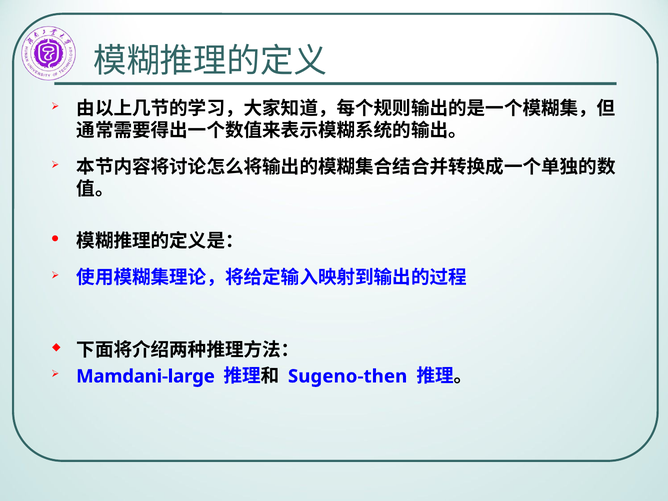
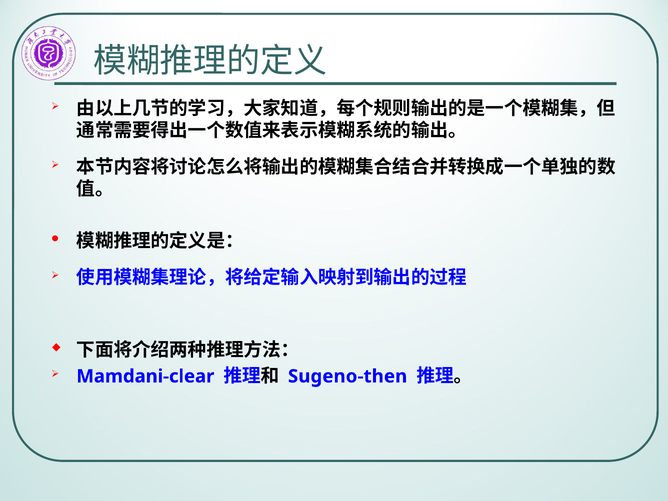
Mamdani-large: Mamdani-large -> Mamdani-clear
